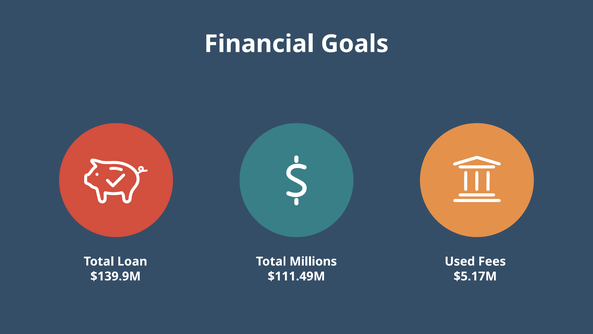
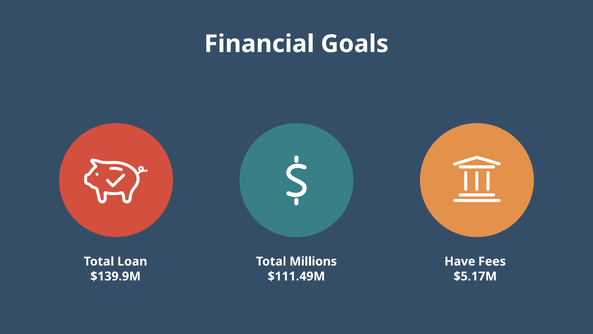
Used: Used -> Have
